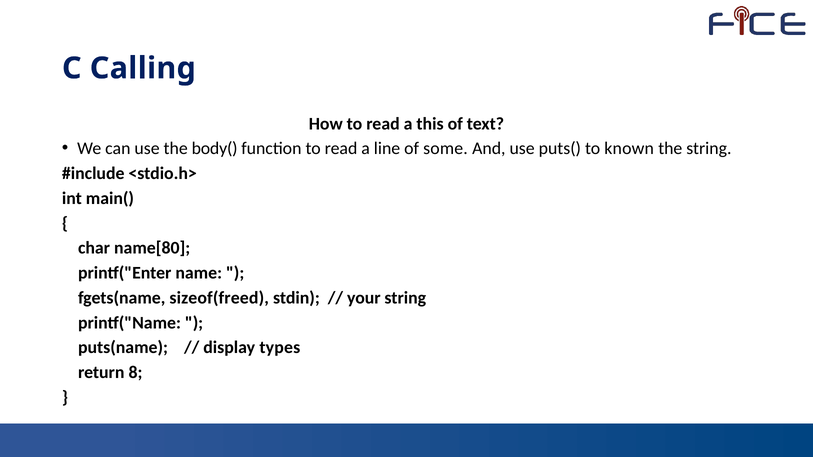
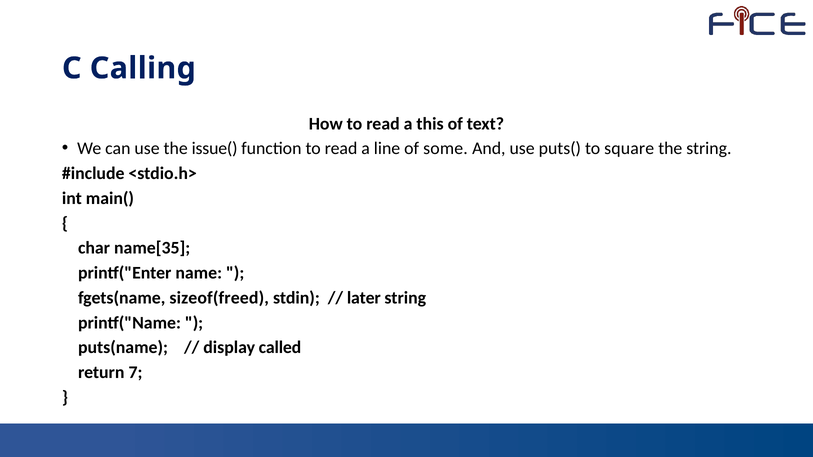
body(: body( -> issue(
known: known -> square
name[80: name[80 -> name[35
your: your -> later
types: types -> called
8: 8 -> 7
